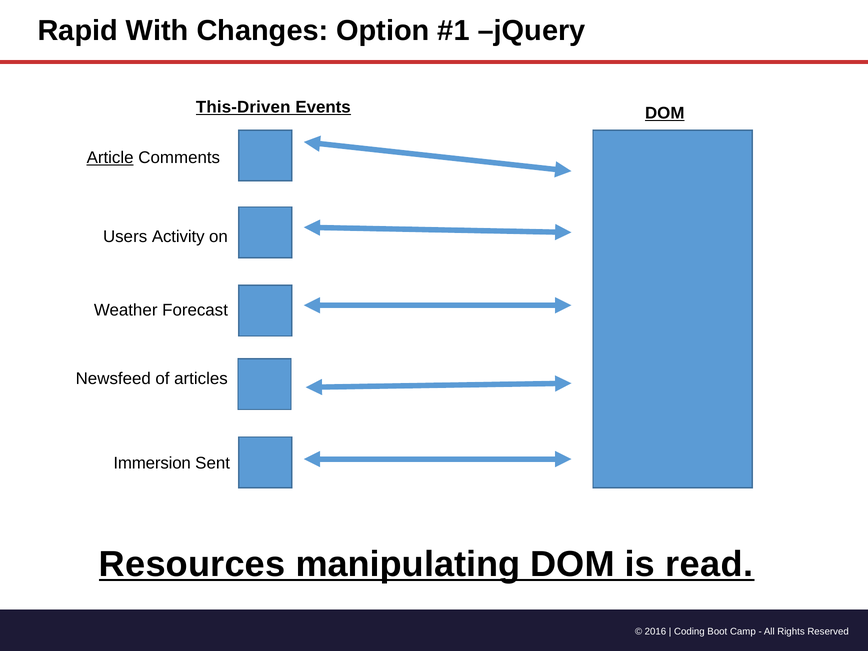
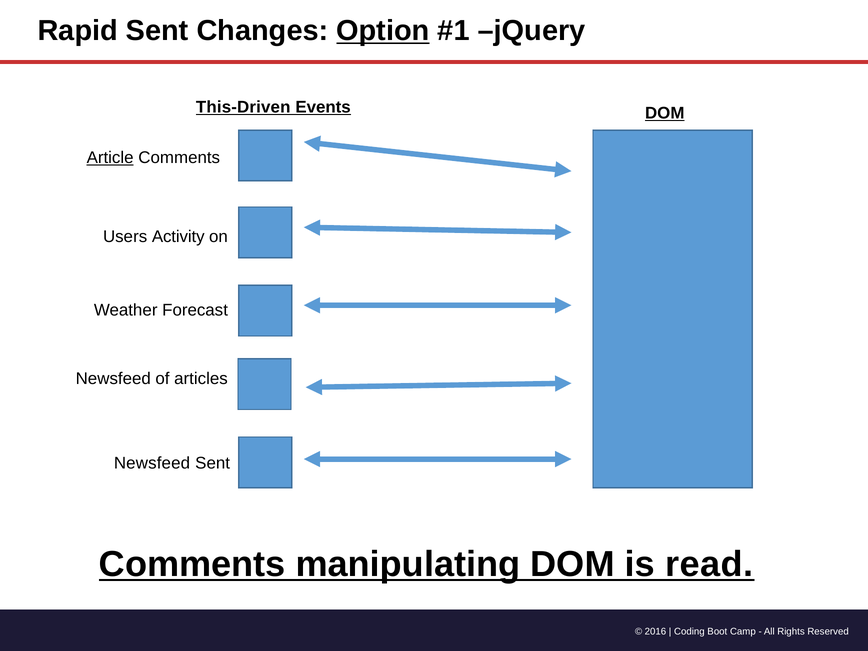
Rapid With: With -> Sent
Option underline: none -> present
Immersion at (152, 463): Immersion -> Newsfeed
Resources at (192, 564): Resources -> Comments
